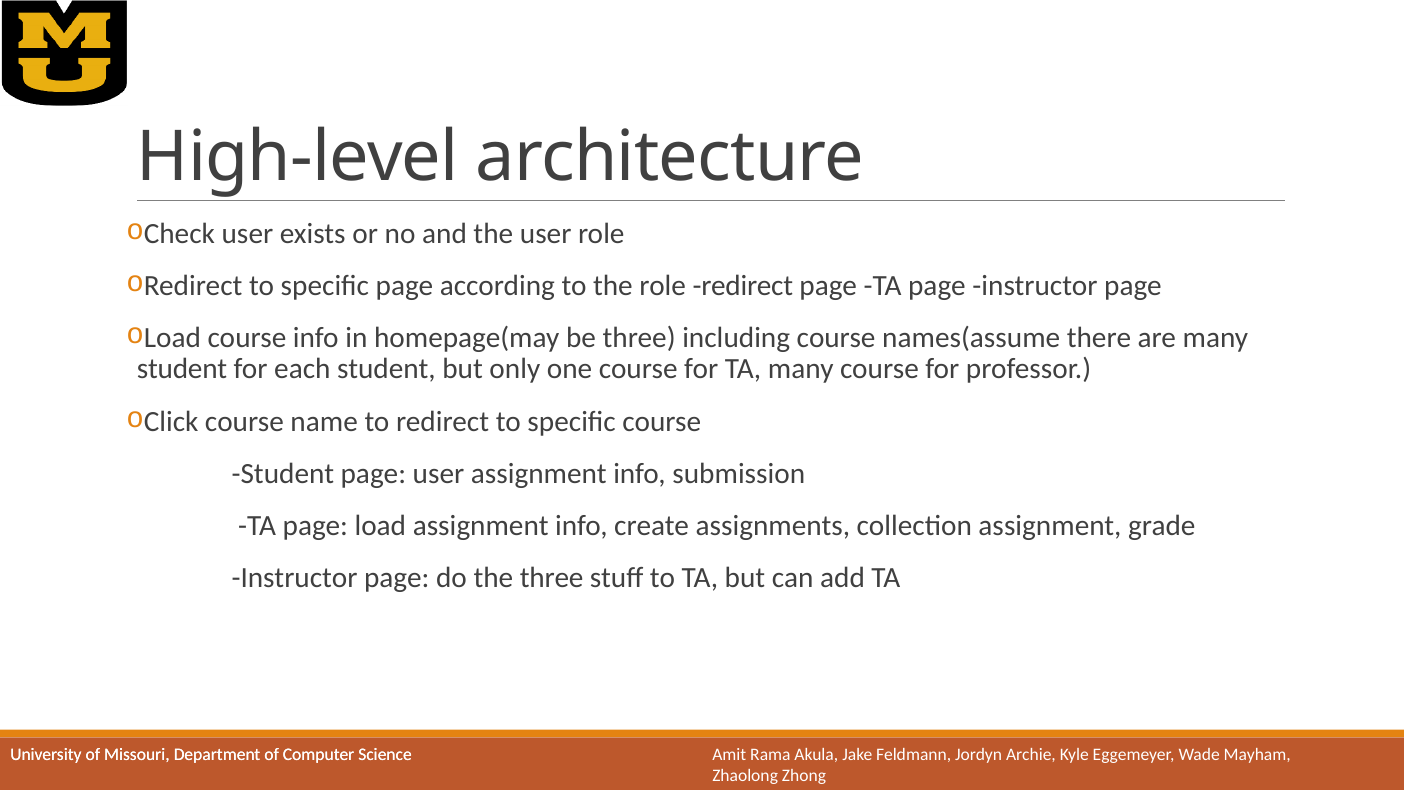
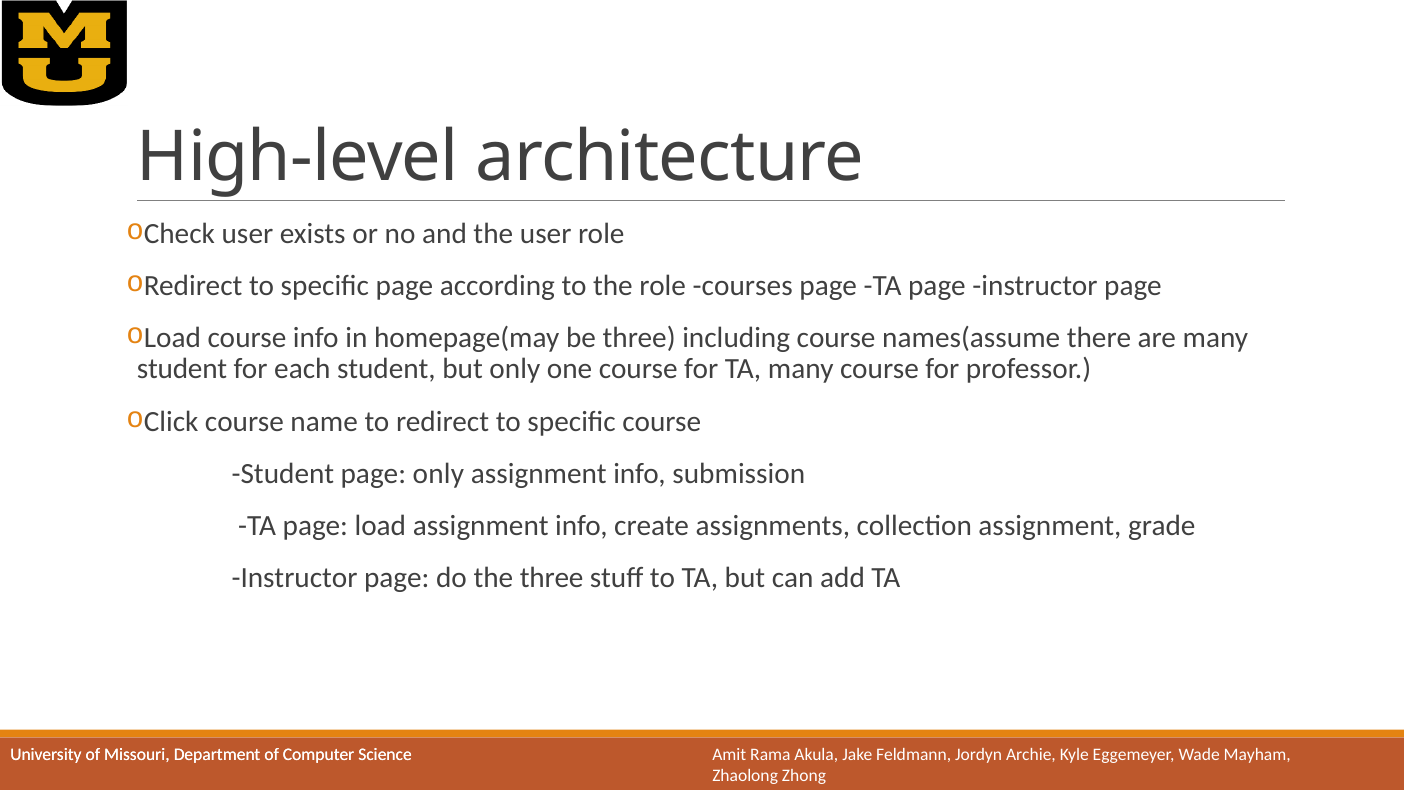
role redirect: redirect -> courses
page user: user -> only
